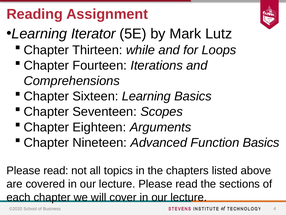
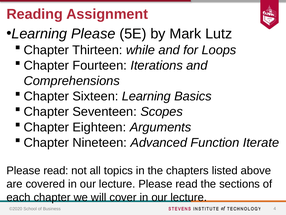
Learning Iterator: Iterator -> Please
Function Basics: Basics -> Iterate
